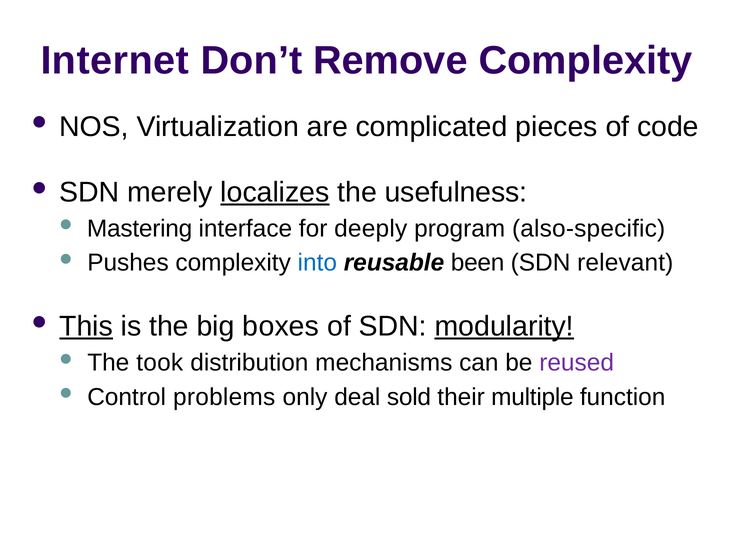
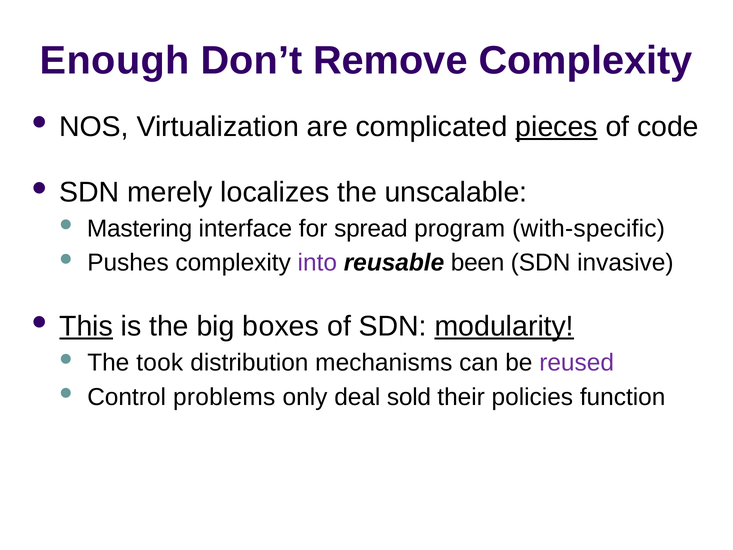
Internet: Internet -> Enough
pieces underline: none -> present
localizes underline: present -> none
usefulness: usefulness -> unscalable
deeply: deeply -> spread
also-specific: also-specific -> with-specific
into colour: blue -> purple
relevant: relevant -> invasive
multiple: multiple -> policies
